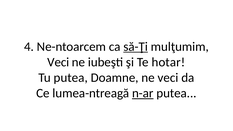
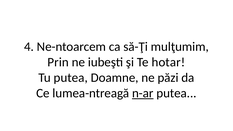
să-Ţi underline: present -> none
Veci at (58, 62): Veci -> Prin
ne veci: veci -> păzi
